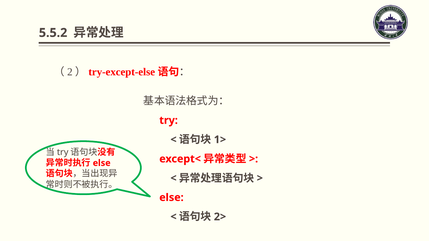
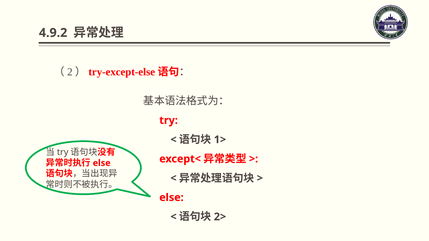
5.5.2: 5.5.2 -> 4.9.2
